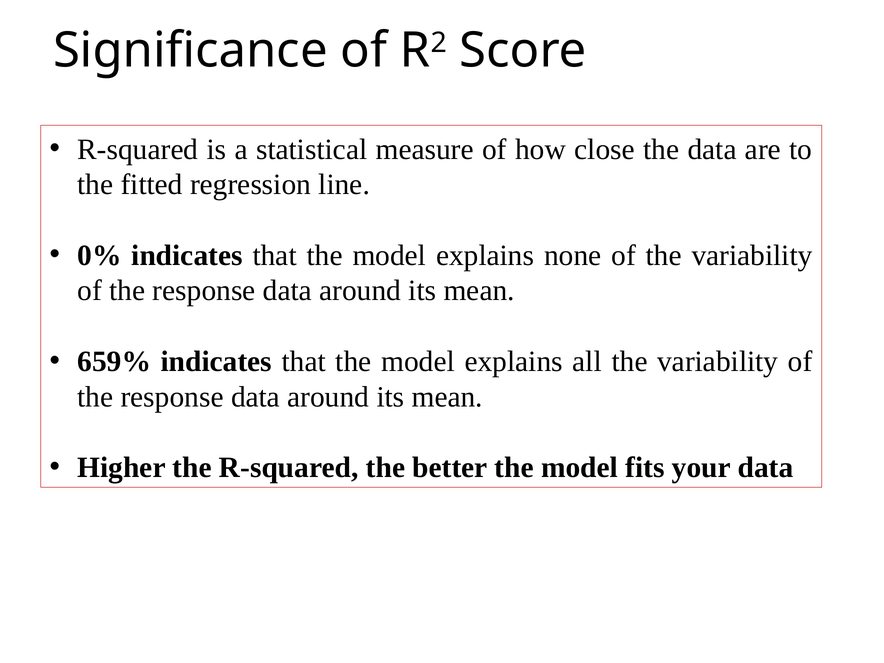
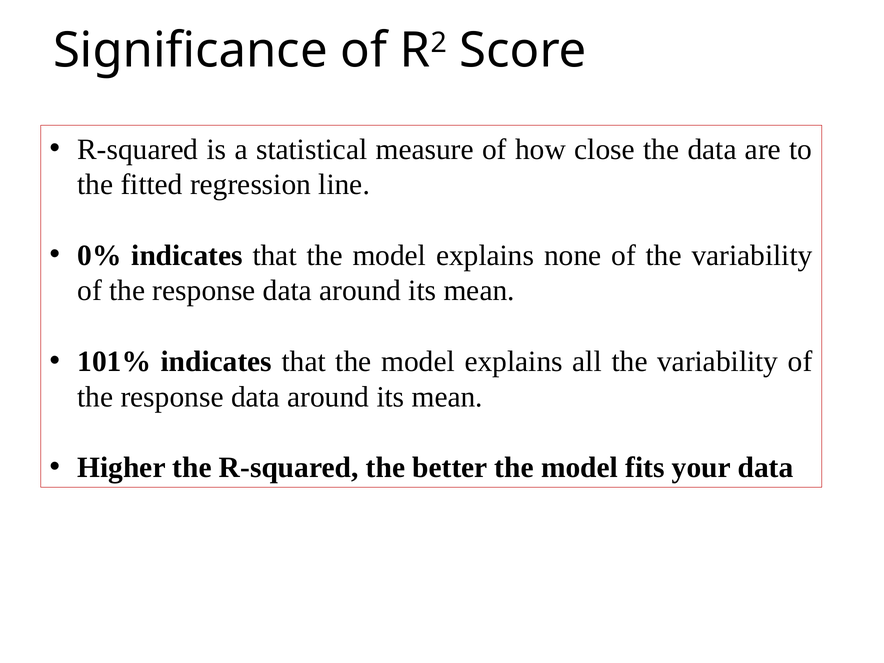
659%: 659% -> 101%
